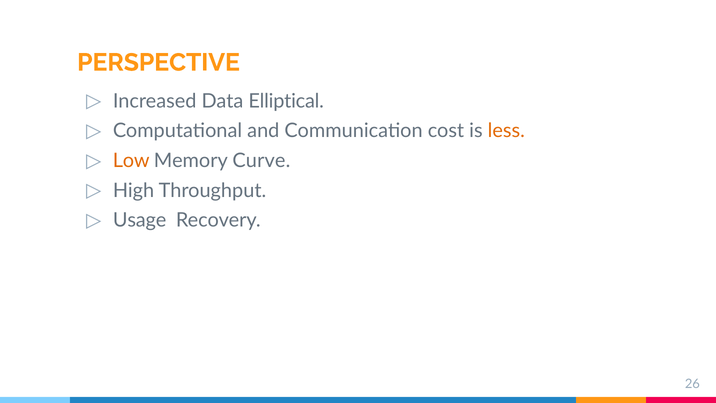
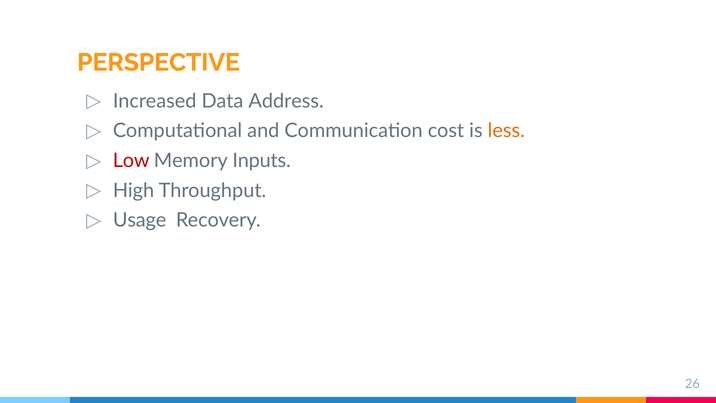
Elliptical: Elliptical -> Address
Low colour: orange -> red
Curve: Curve -> Inputs
